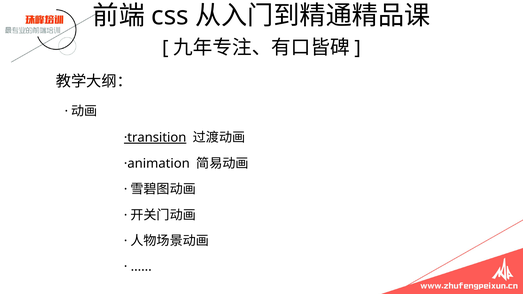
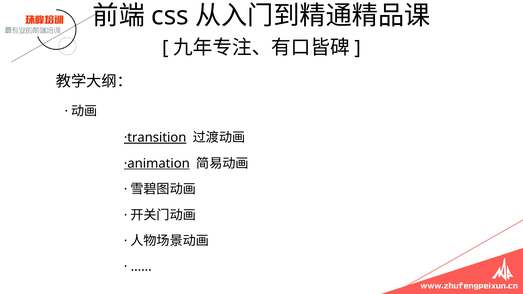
·animation underline: none -> present
